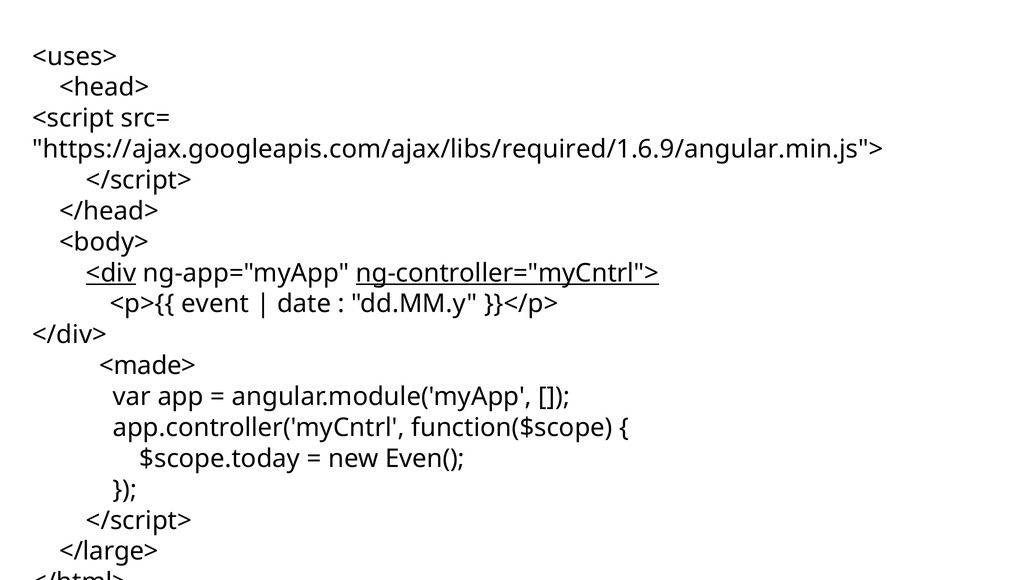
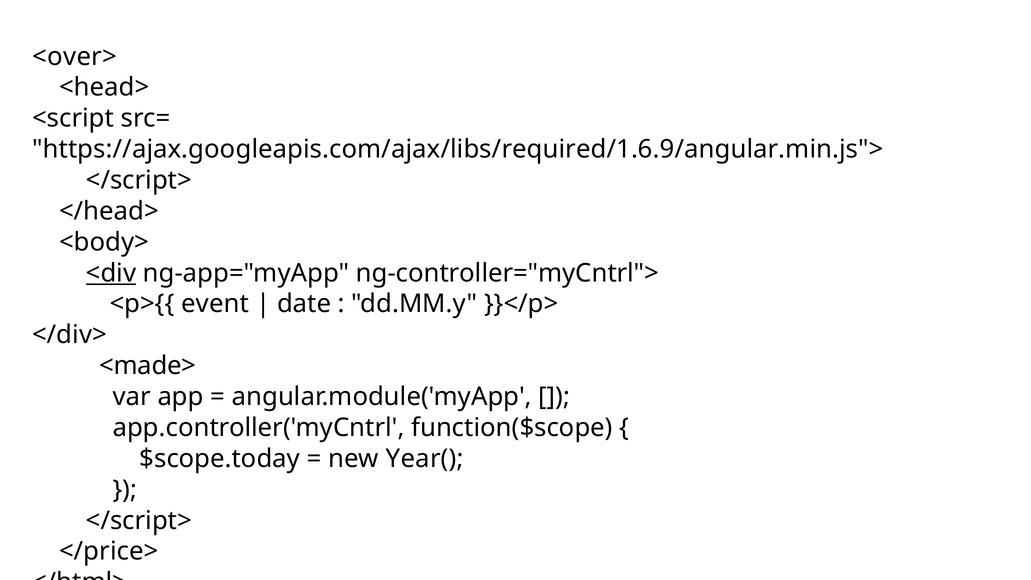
<uses>: <uses> -> <over>
ng-controller="myCntrl"> underline: present -> none
Even(: Even( -> Year(
</large>: </large> -> </price>
